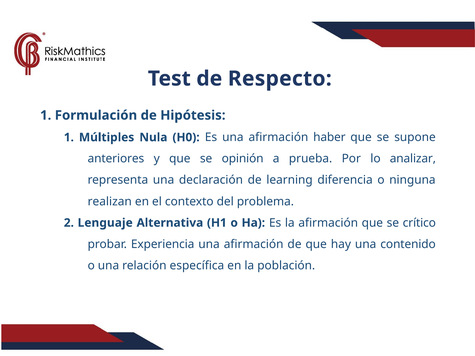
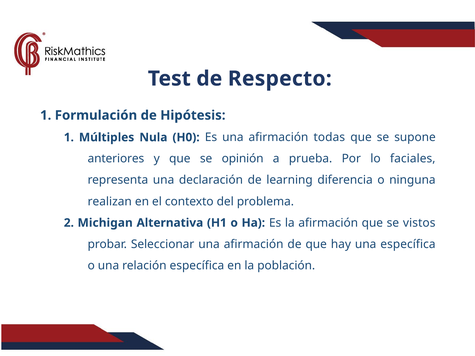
haber: haber -> todas
analizar: analizar -> faciales
Lenguaje: Lenguaje -> Michigan
crítico: crítico -> vistos
Experiencia: Experiencia -> Seleccionar
una contenido: contenido -> específica
